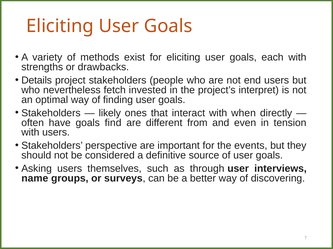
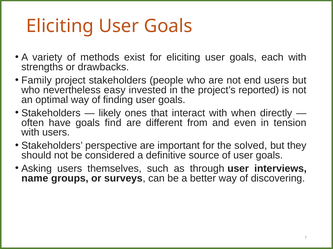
Details: Details -> Family
fetch: fetch -> easy
interpret: interpret -> reported
events: events -> solved
